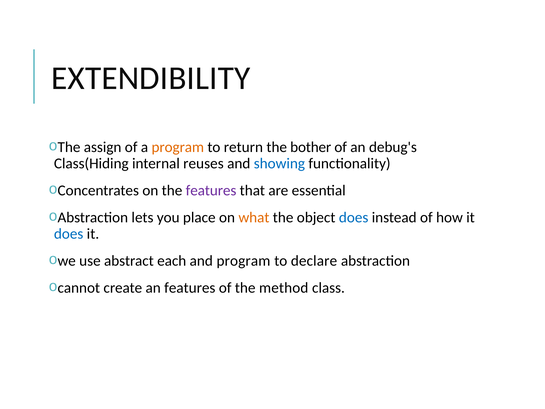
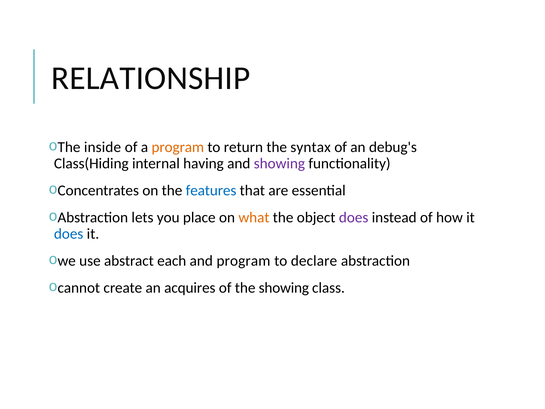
EXTENDIBILITY: EXTENDIBILITY -> RELATIONSHIP
assign: assign -> inside
bother: bother -> syntax
reuses: reuses -> having
showing at (279, 163) colour: blue -> purple
features at (211, 190) colour: purple -> blue
does at (354, 217) colour: blue -> purple
an features: features -> acquires
the method: method -> showing
